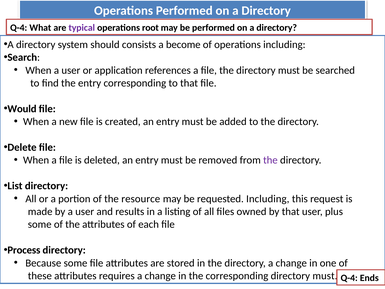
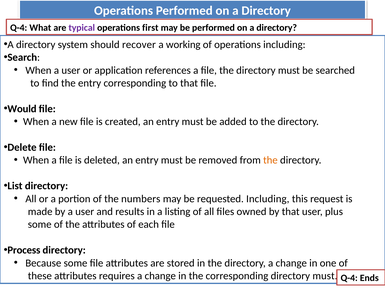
root: root -> first
consists: consists -> recover
become: become -> working
the at (270, 160) colour: purple -> orange
resource: resource -> numbers
